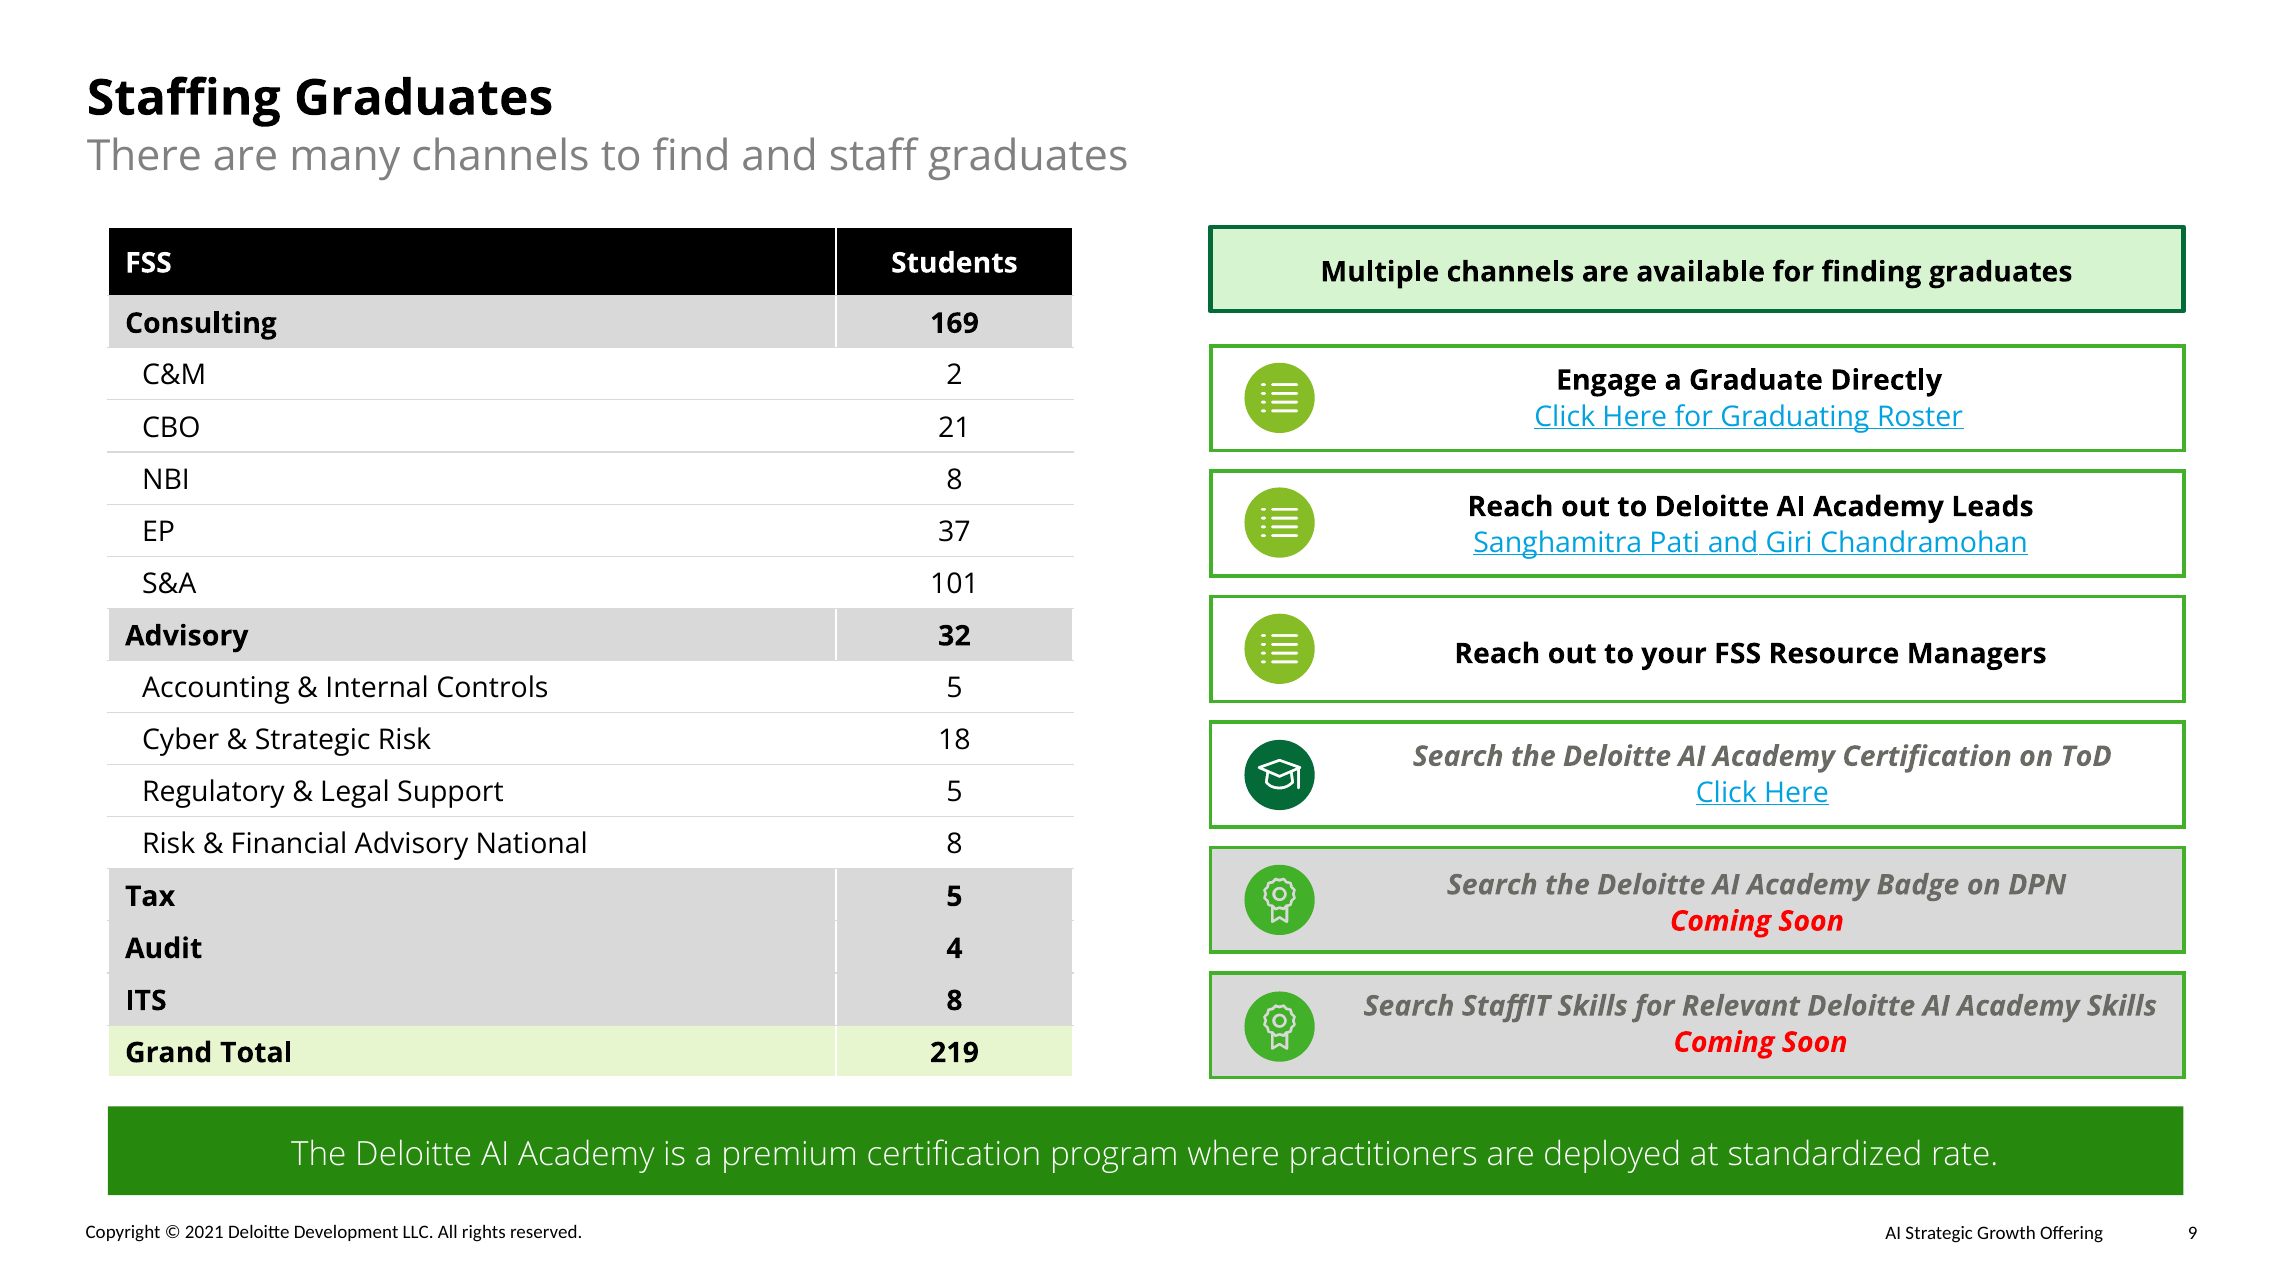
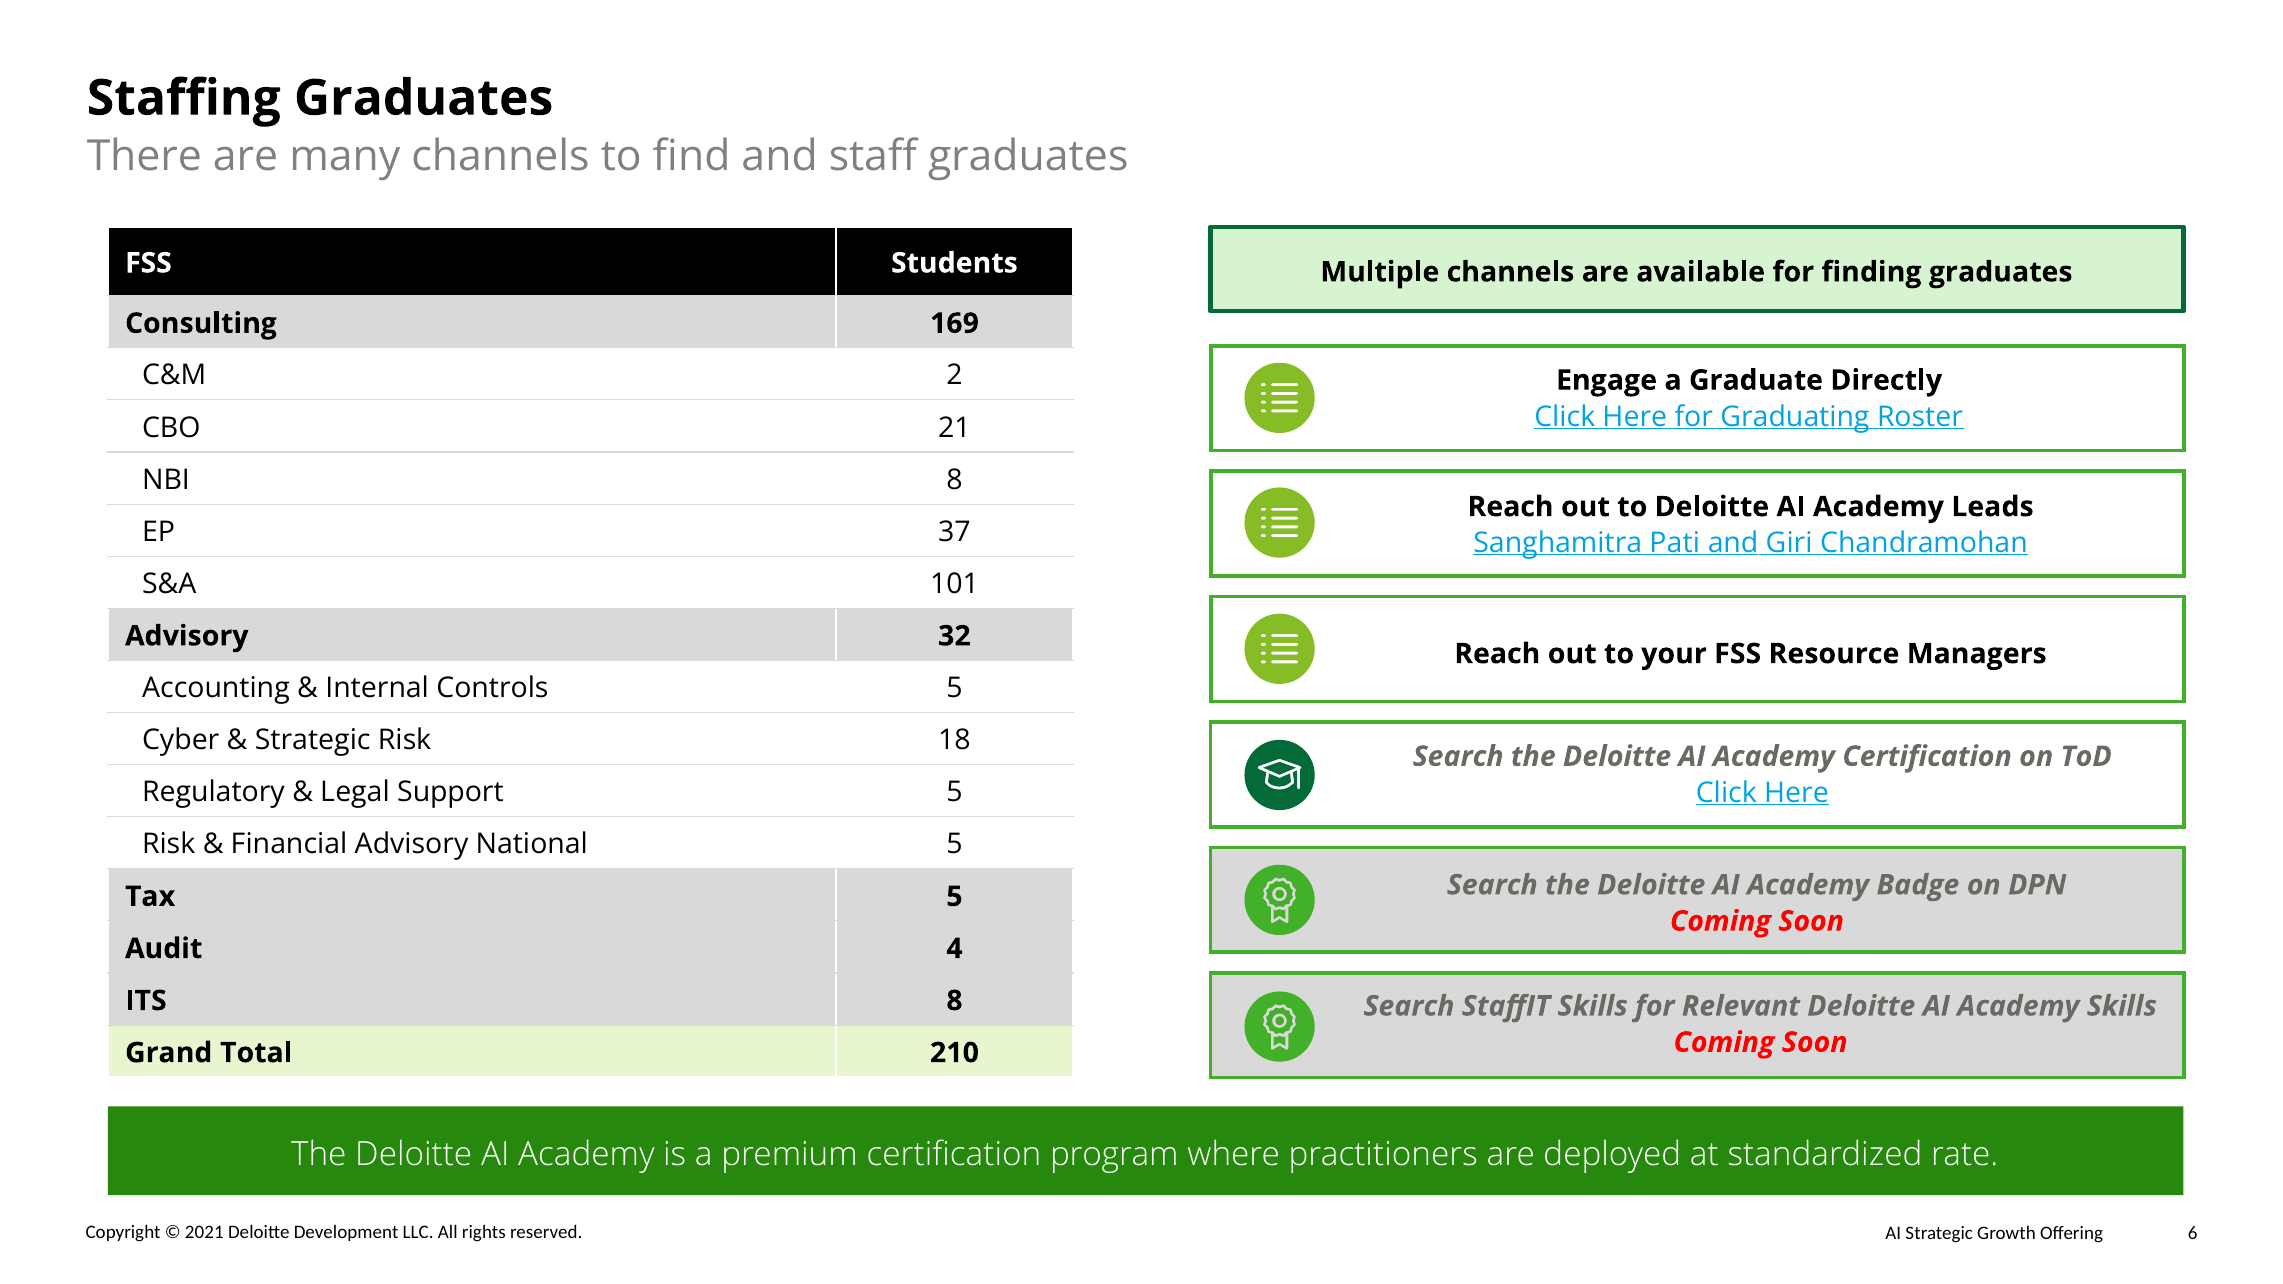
National 8: 8 -> 5
219: 219 -> 210
9: 9 -> 6
